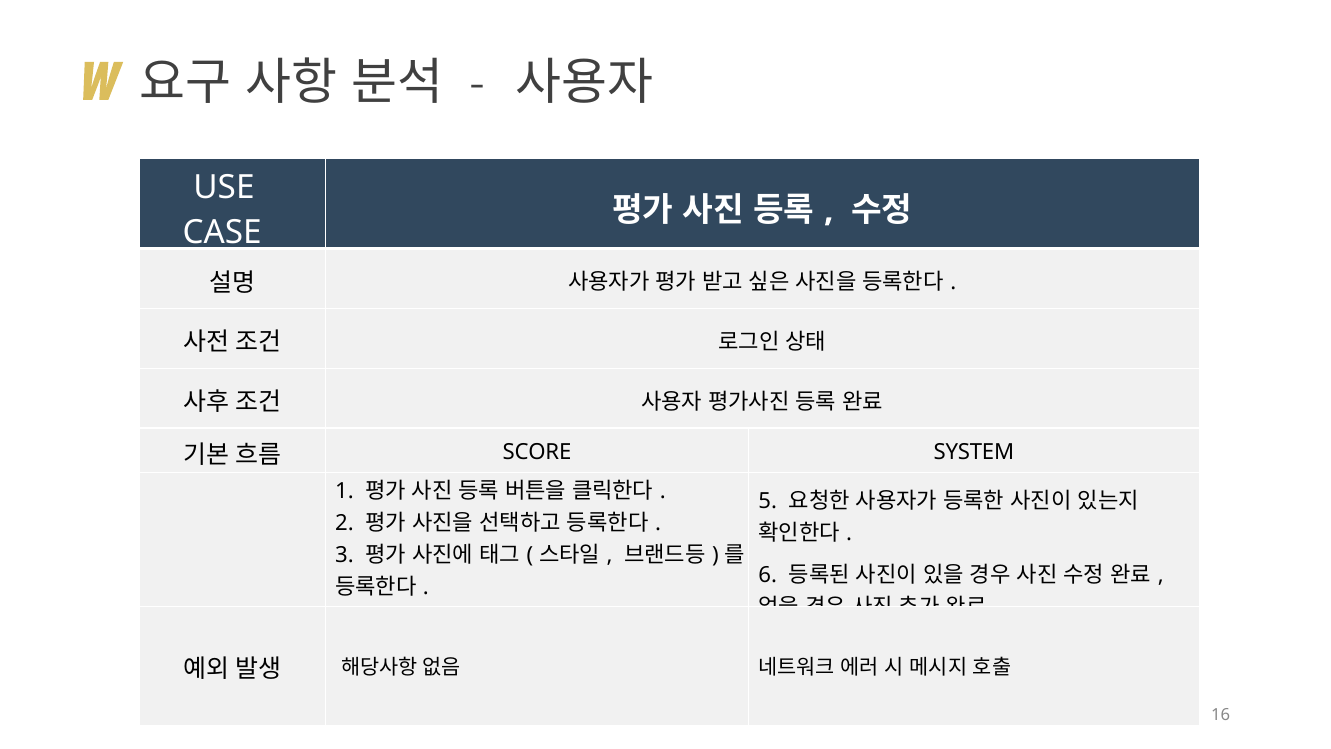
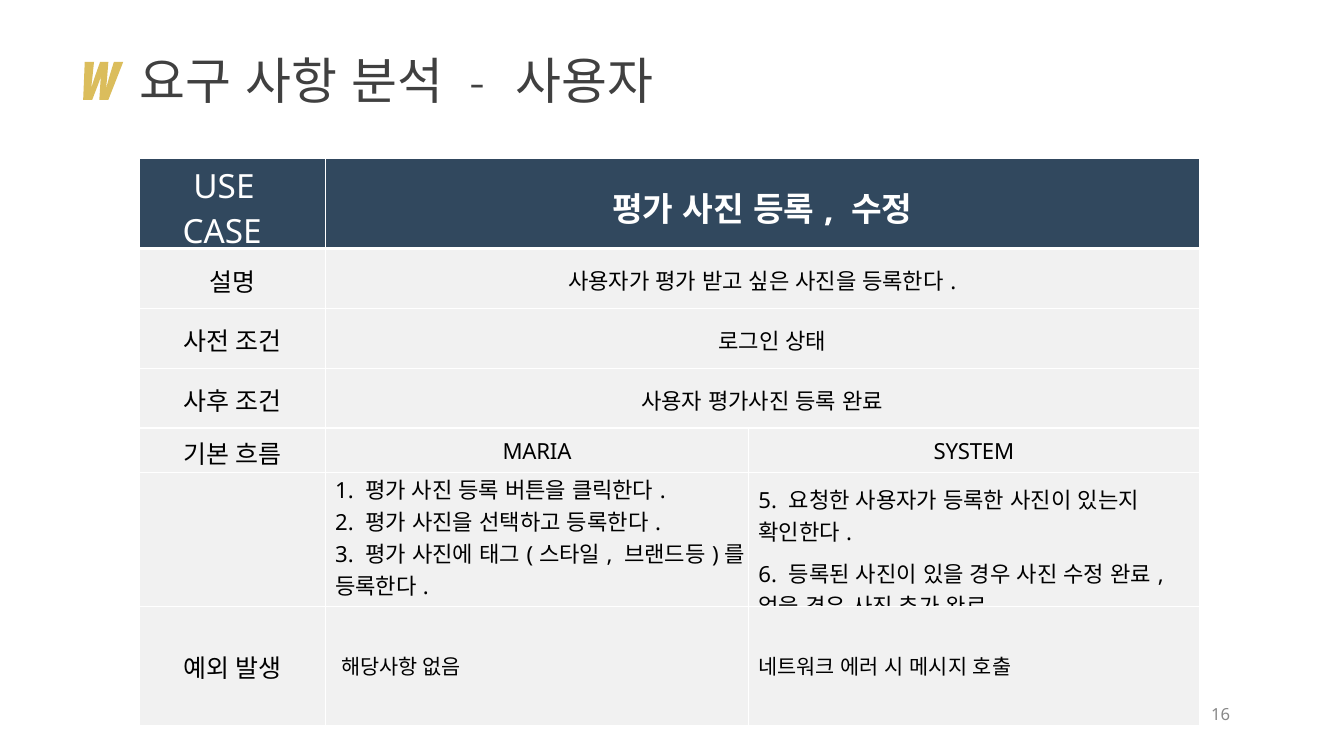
SCORE: SCORE -> MARIA
